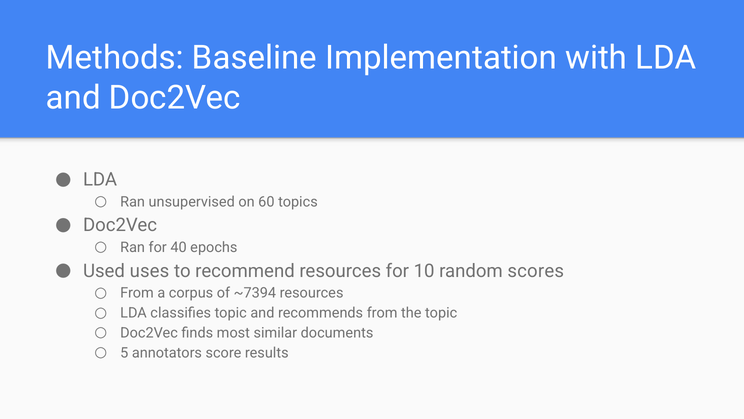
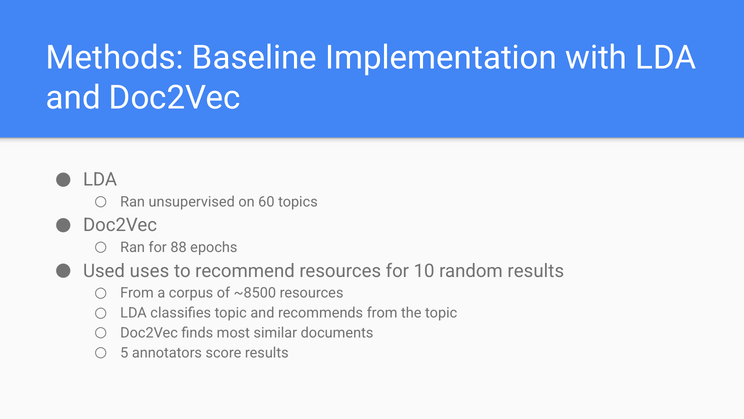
40: 40 -> 88
random scores: scores -> results
~7394: ~7394 -> ~8500
